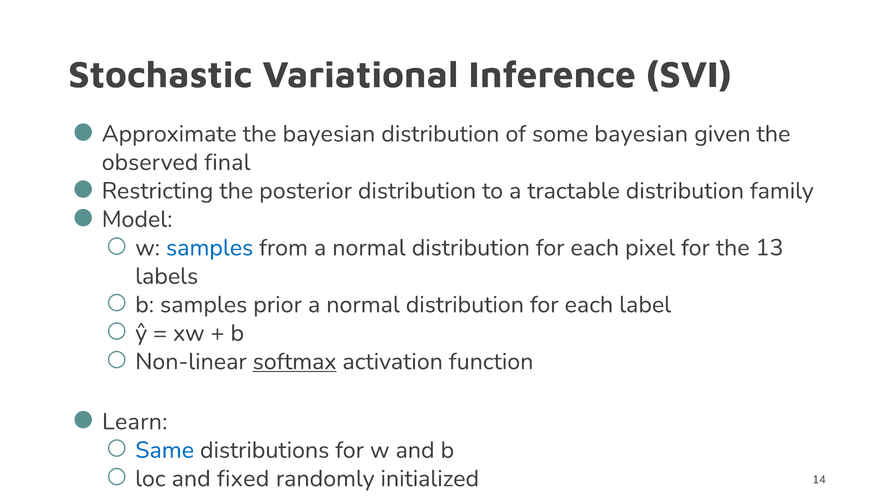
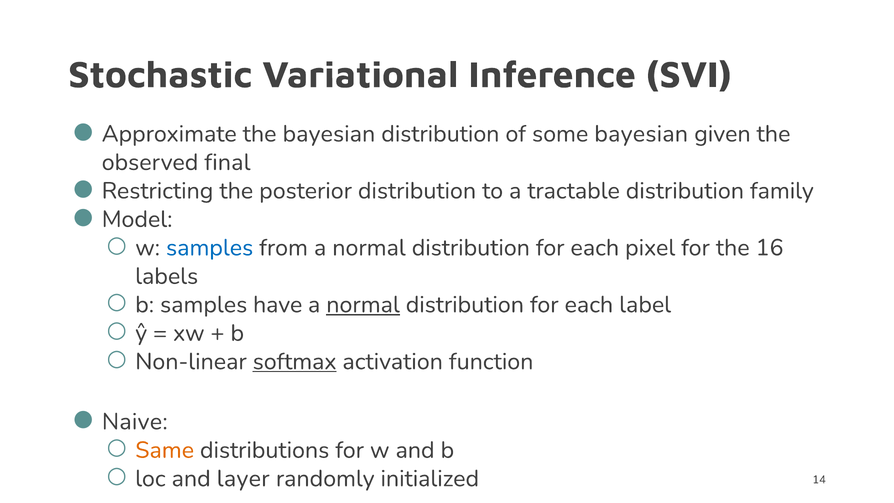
13: 13 -> 16
prior: prior -> have
normal at (363, 305) underline: none -> present
Learn: Learn -> Naive
Same colour: blue -> orange
fixed: fixed -> layer
